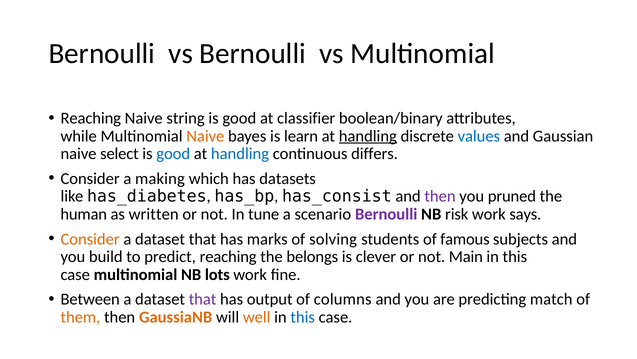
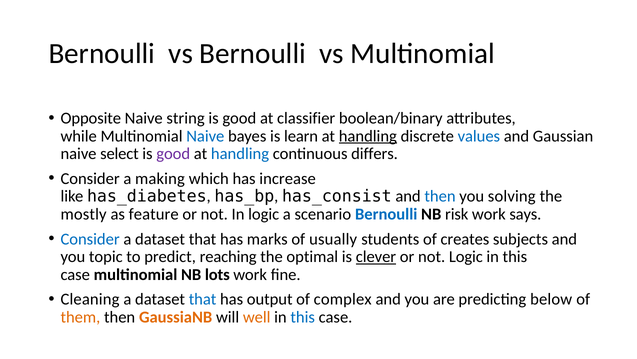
Reaching at (91, 118): Reaching -> Opposite
Naive at (205, 136) colour: orange -> blue
good at (173, 154) colour: blue -> purple
datasets: datasets -> increase
then at (440, 196) colour: purple -> blue
pruned: pruned -> solving
human: human -> mostly
written: written -> feature
In tune: tune -> logic
Bernoulli at (386, 214) colour: purple -> blue
Consider at (90, 239) colour: orange -> blue
solving: solving -> usually
famous: famous -> creates
build: build -> topic
belongs: belongs -> optimal
clever underline: none -> present
not Main: Main -> Logic
Between: Between -> Cleaning
that at (203, 299) colour: purple -> blue
columns: columns -> complex
match: match -> below
